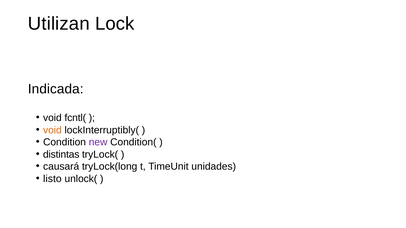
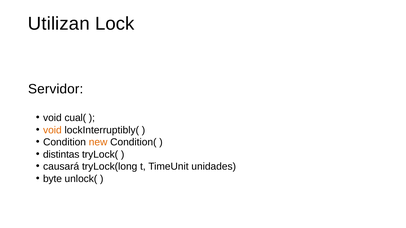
Indicada: Indicada -> Servidor
fcntl(: fcntl( -> cual(
new colour: purple -> orange
listo: listo -> byte
